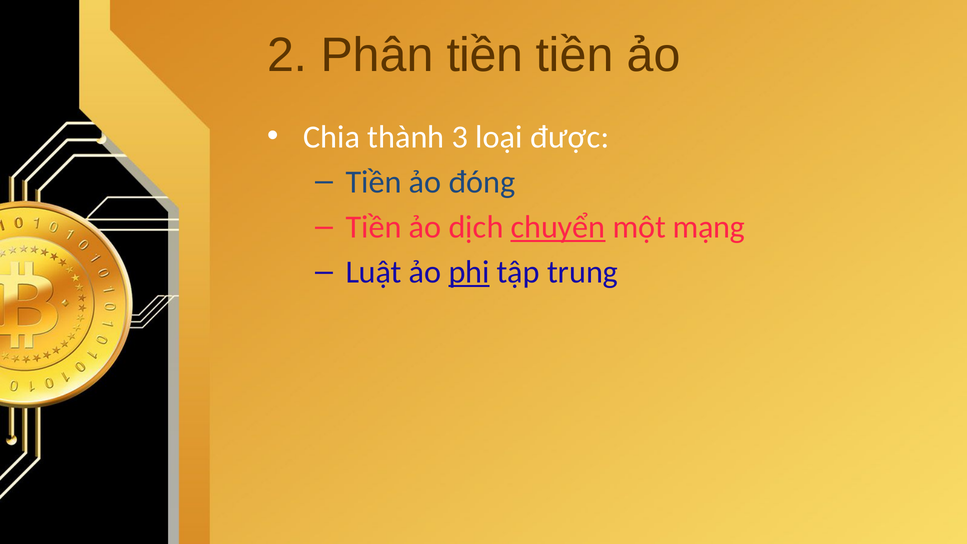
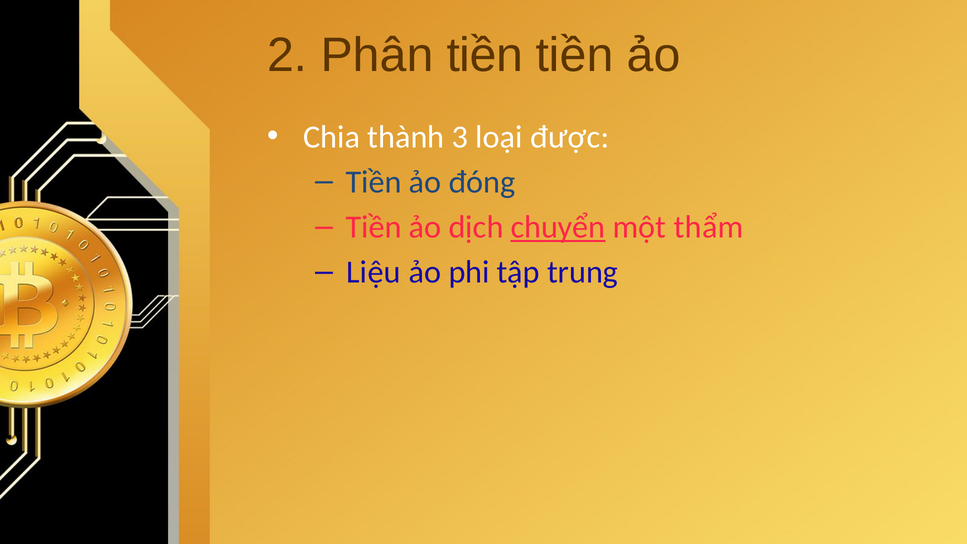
mạng: mạng -> thẩm
Luật: Luật -> Liệu
phi underline: present -> none
